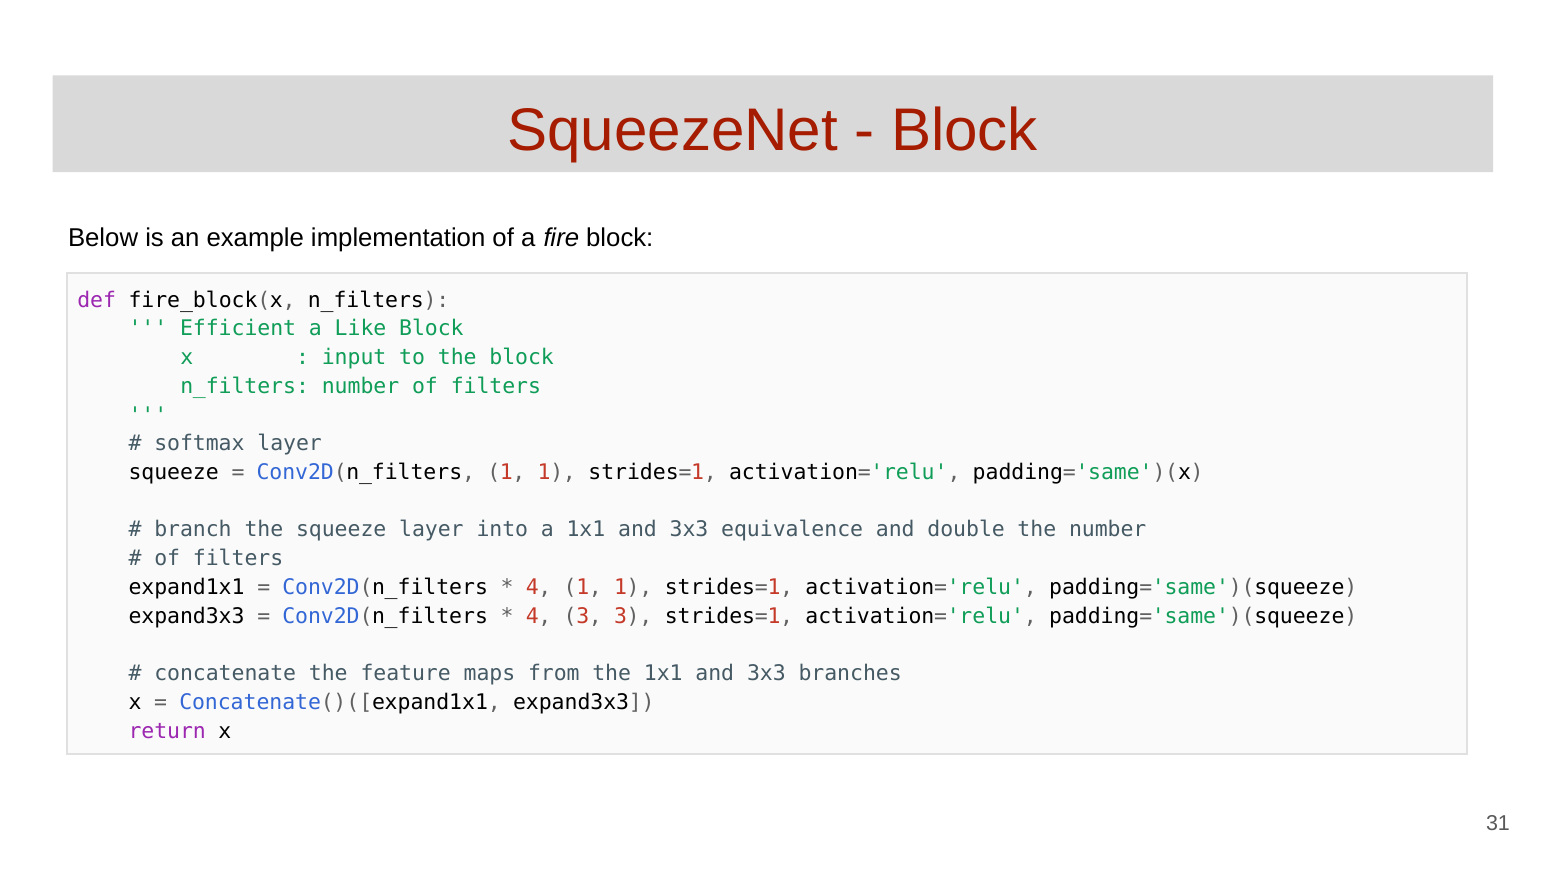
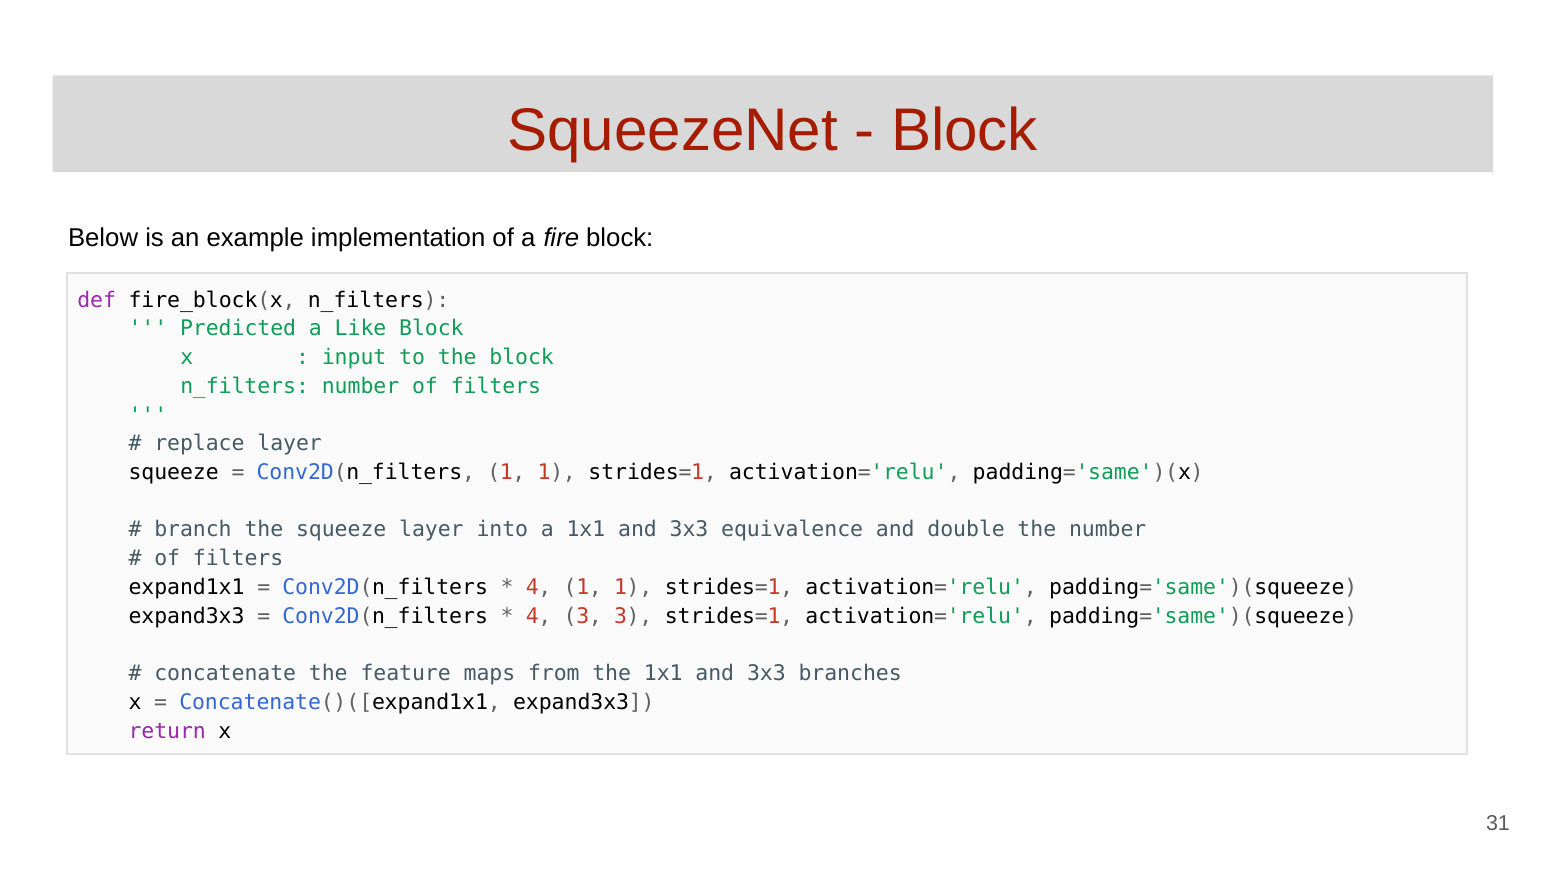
Efficient: Efficient -> Predicted
softmax: softmax -> replace
